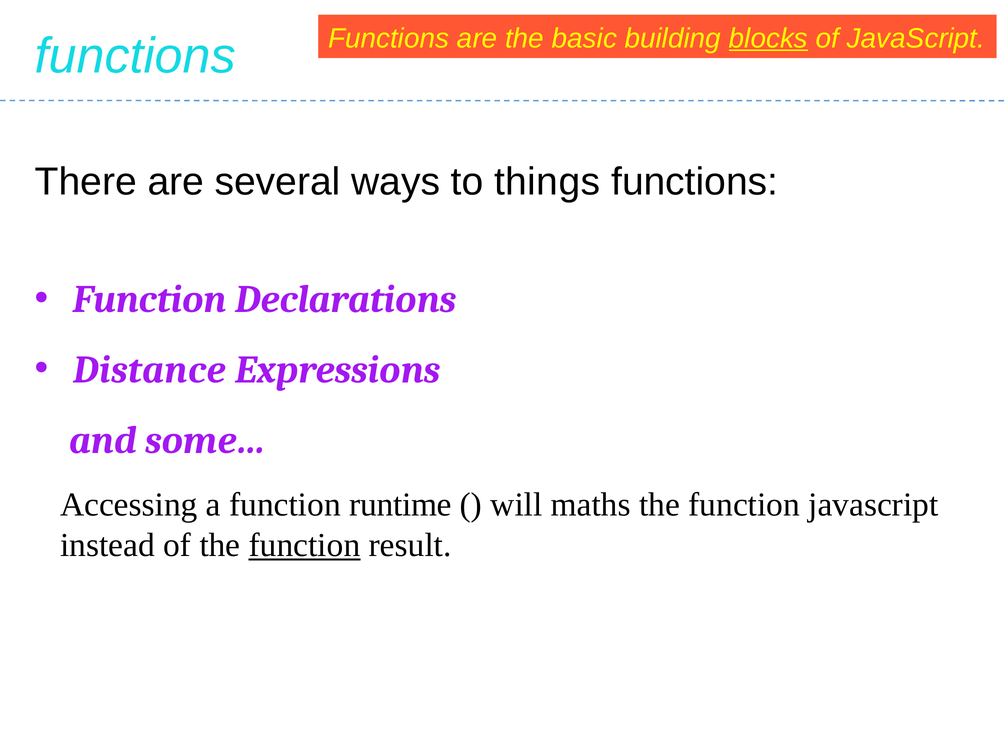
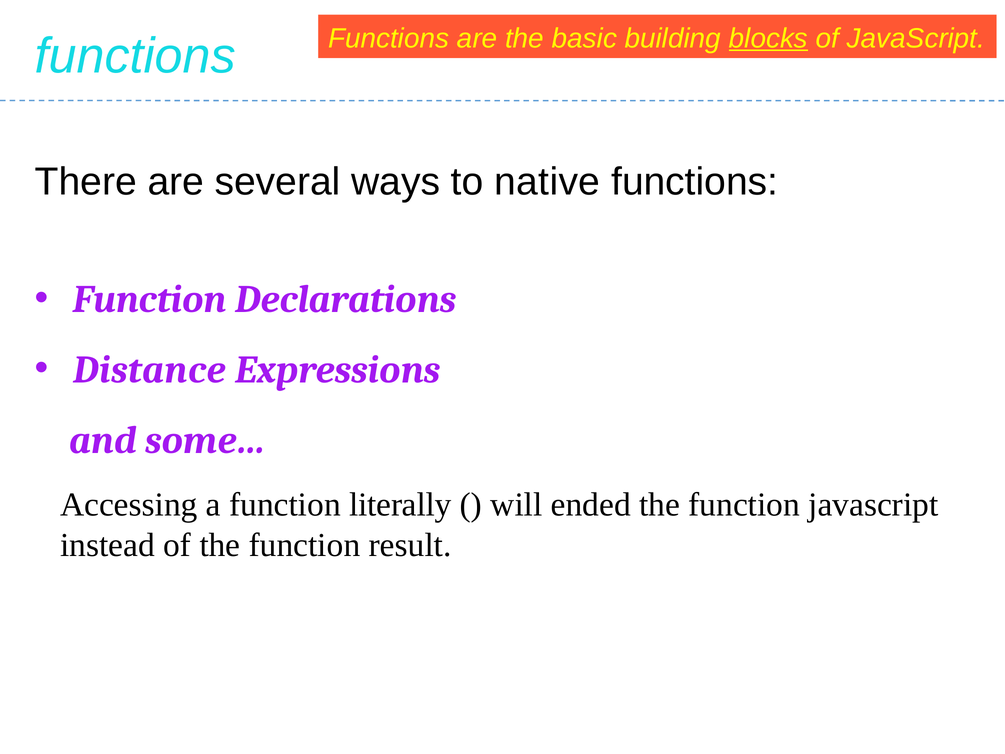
things: things -> native
runtime: runtime -> literally
maths: maths -> ended
function at (304, 545) underline: present -> none
